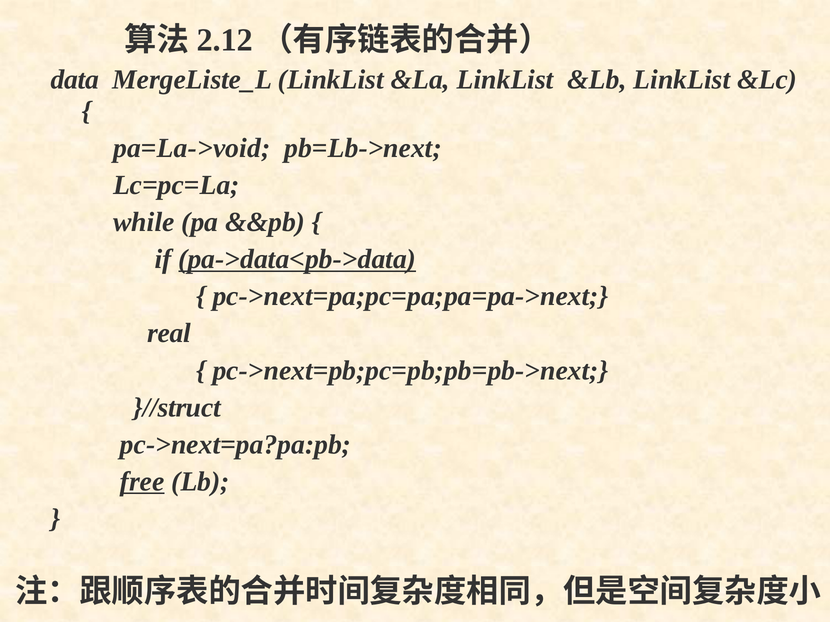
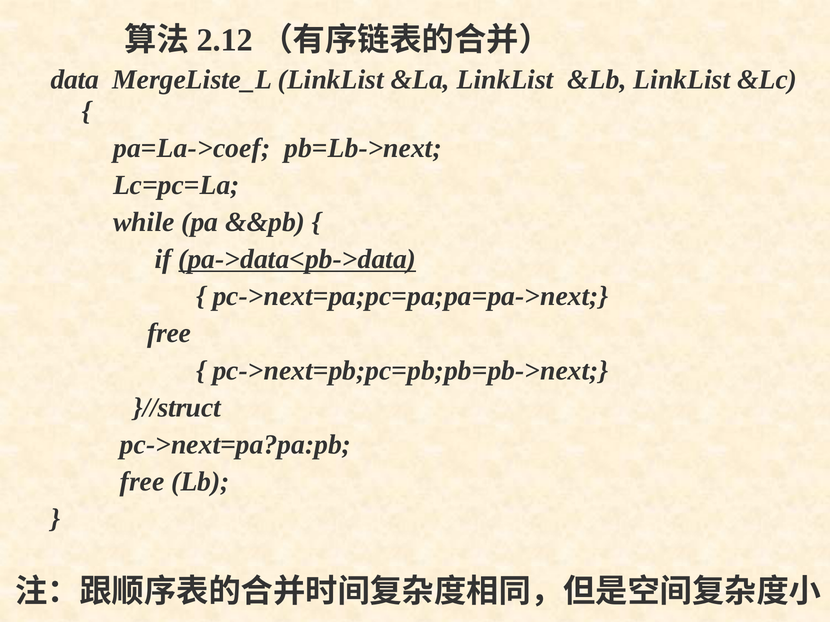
pa=La->void: pa=La->void -> pa=La->coef
real at (169, 334): real -> free
free at (142, 482) underline: present -> none
